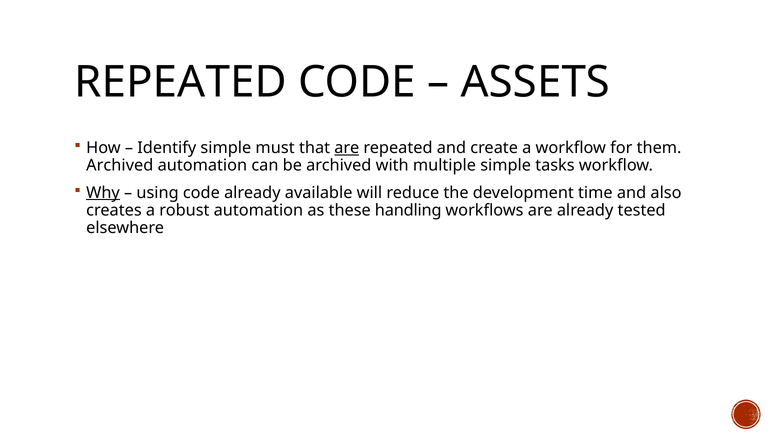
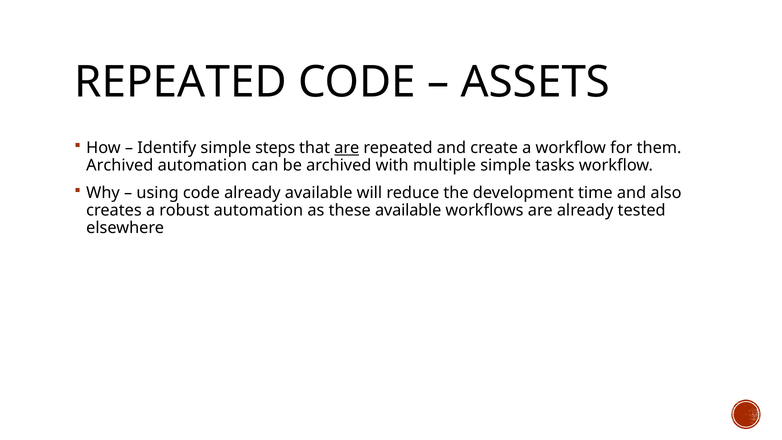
must: must -> steps
Why underline: present -> none
these handling: handling -> available
